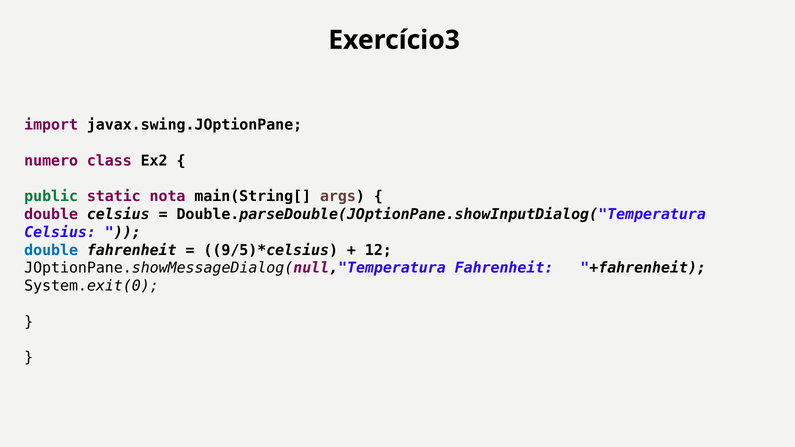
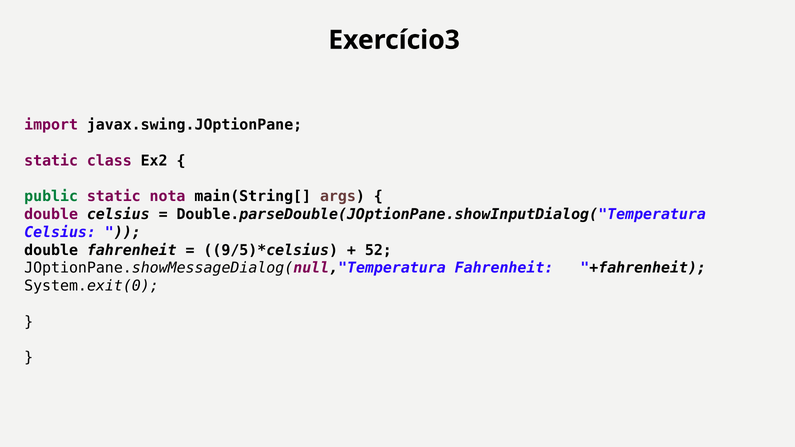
numero at (51, 161): numero -> static
double at (51, 250) colour: blue -> black
12: 12 -> 52
